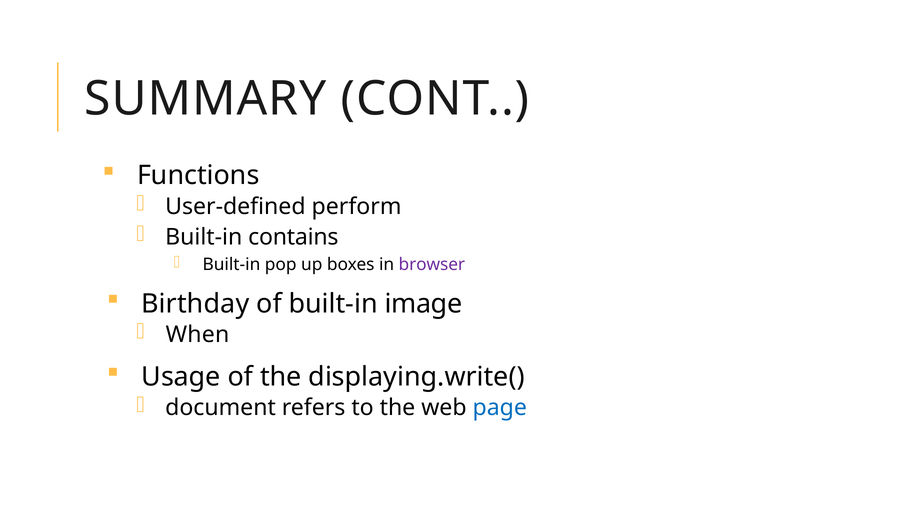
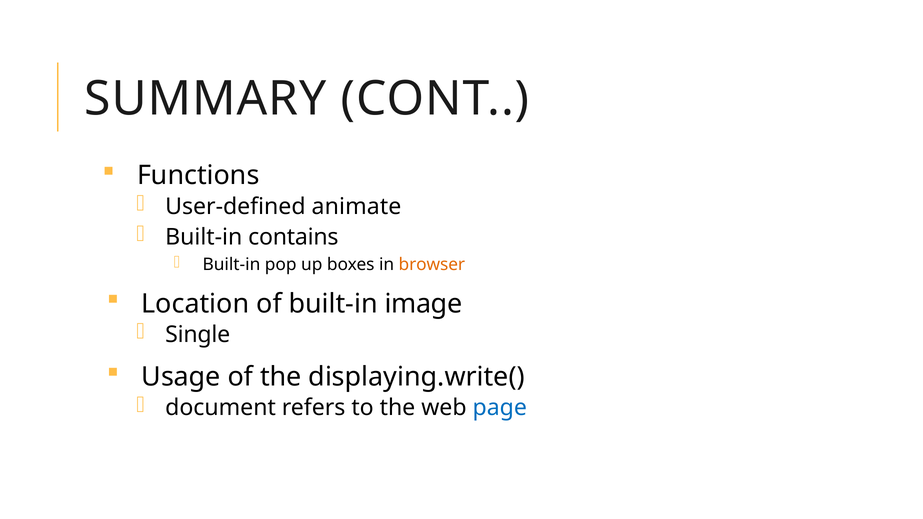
perform: perform -> animate
browser colour: purple -> orange
Birthday: Birthday -> Location
When: When -> Single
